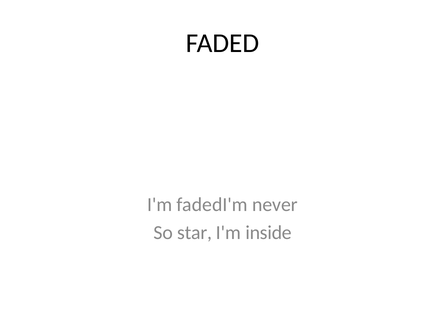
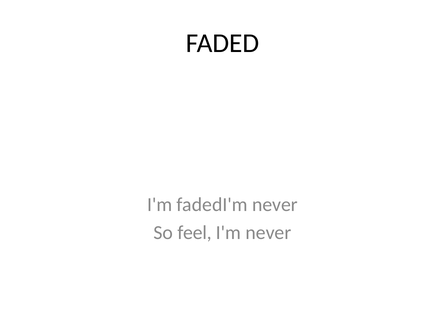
star: star -> feel
I'm inside: inside -> never
